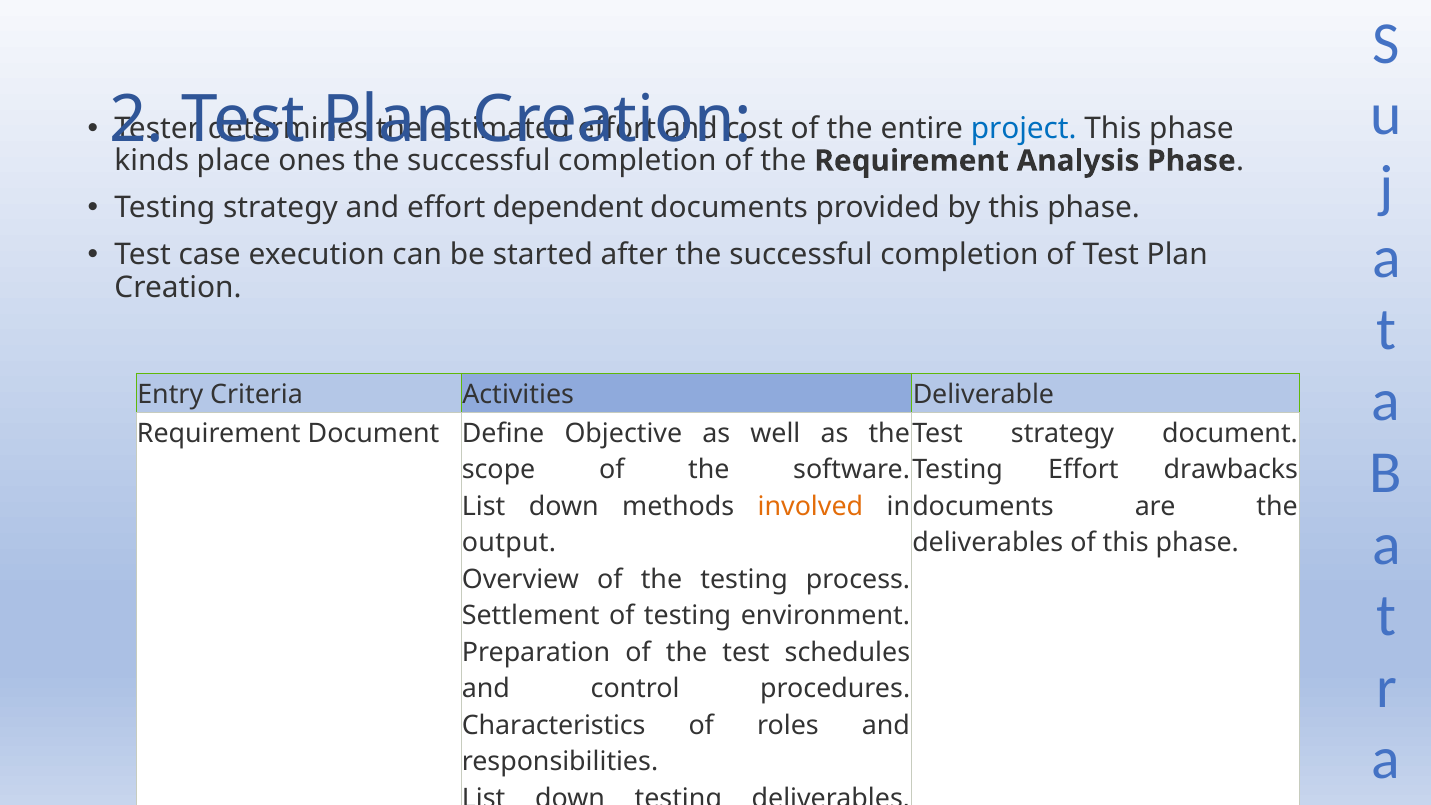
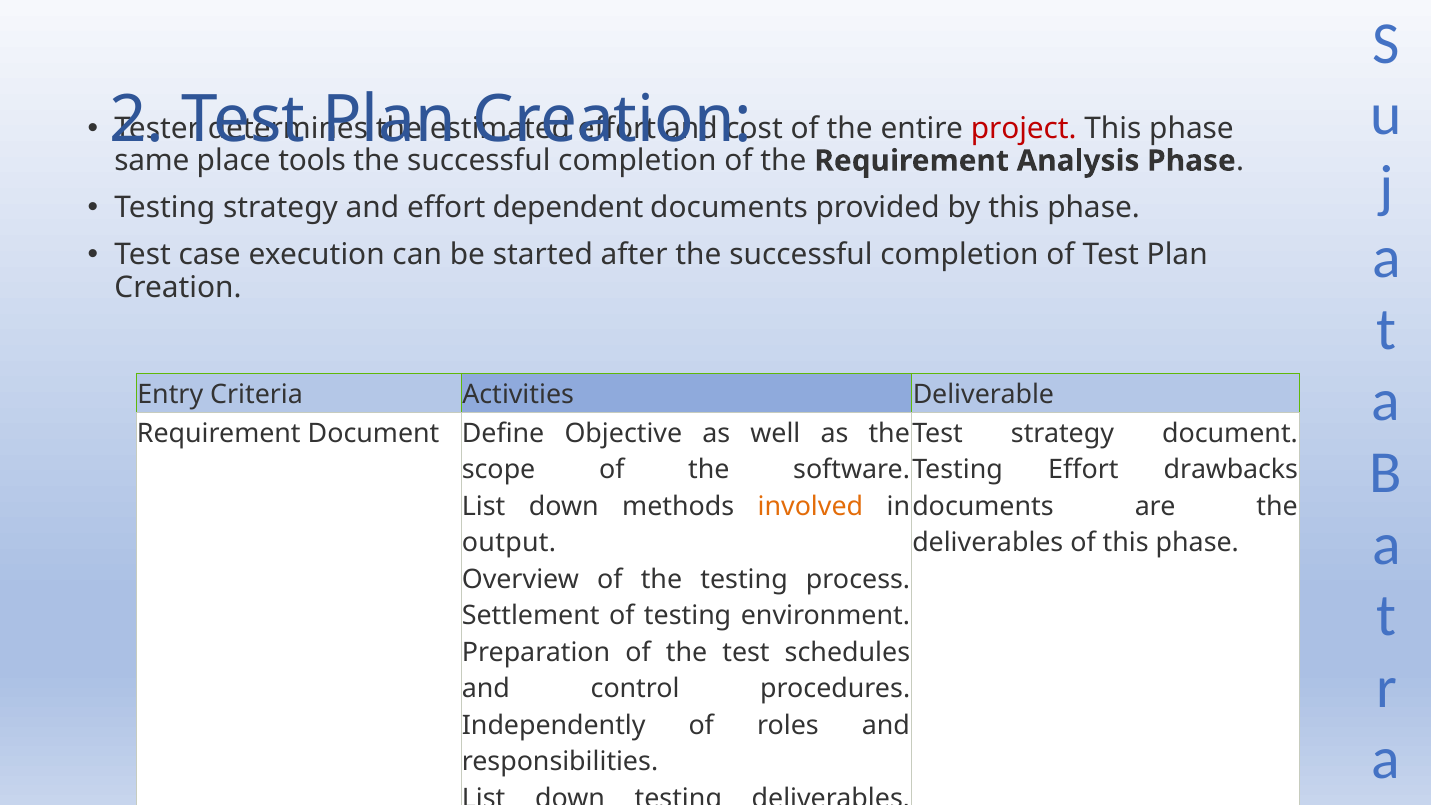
project colour: blue -> red
kinds: kinds -> same
ones: ones -> tools
Characteristics: Characteristics -> Independently
